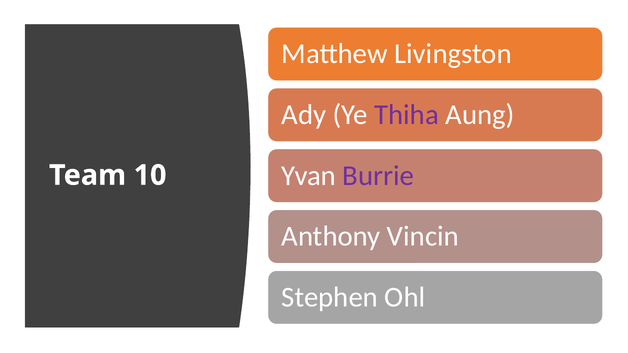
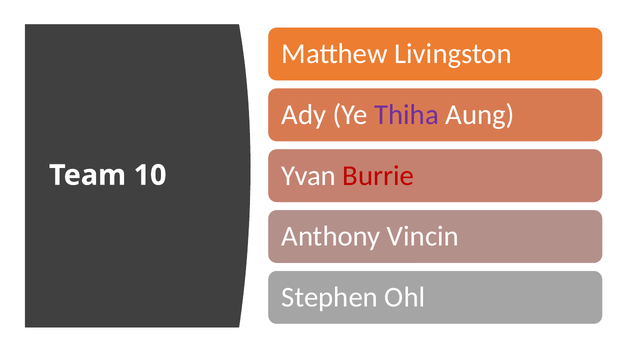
Burrie colour: purple -> red
